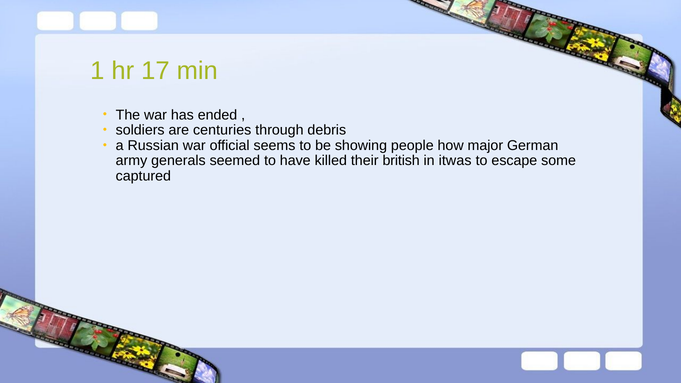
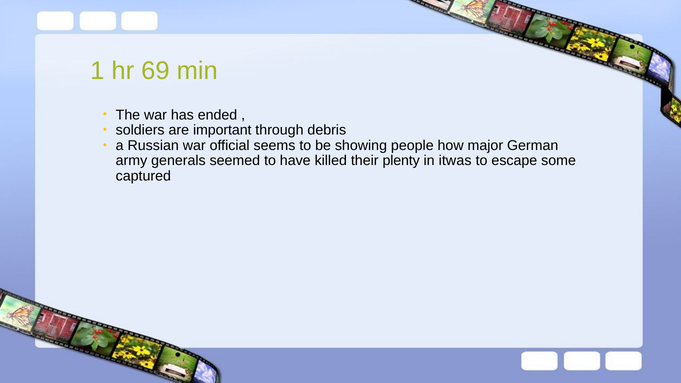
17: 17 -> 69
centuries: centuries -> important
british: british -> plenty
